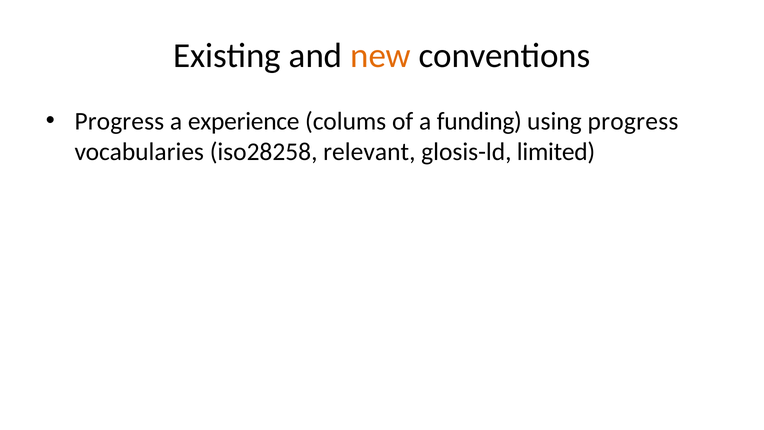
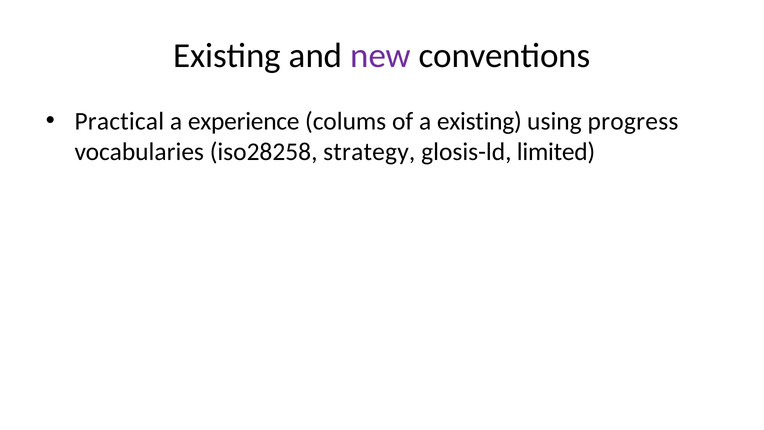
new colour: orange -> purple
Progress at (119, 121): Progress -> Practical
a funding: funding -> existing
relevant: relevant -> strategy
